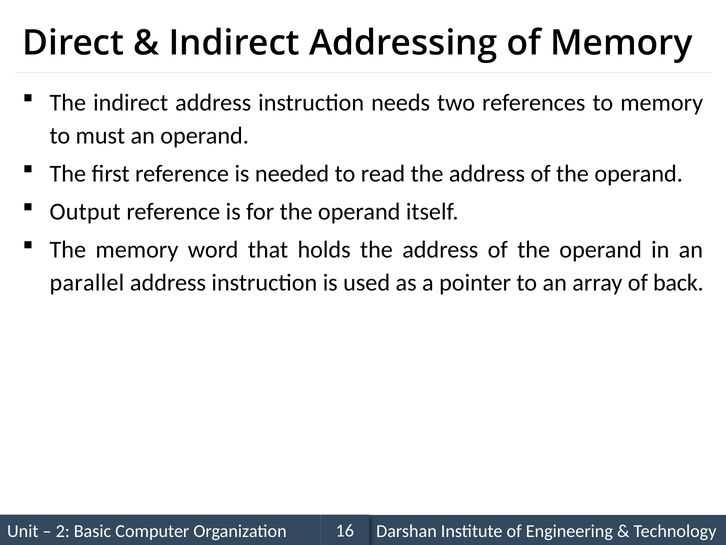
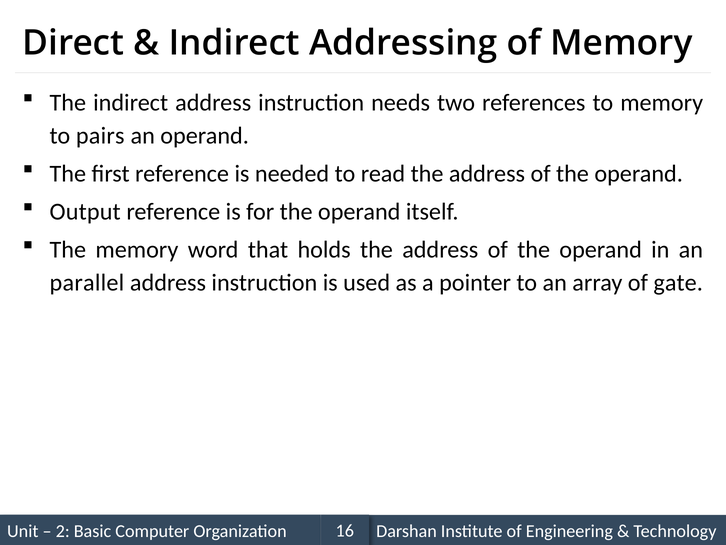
must: must -> pairs
back: back -> gate
